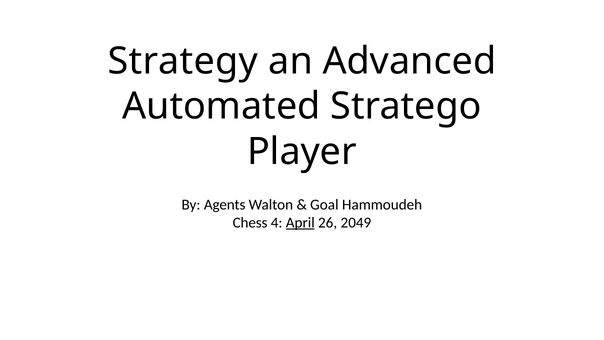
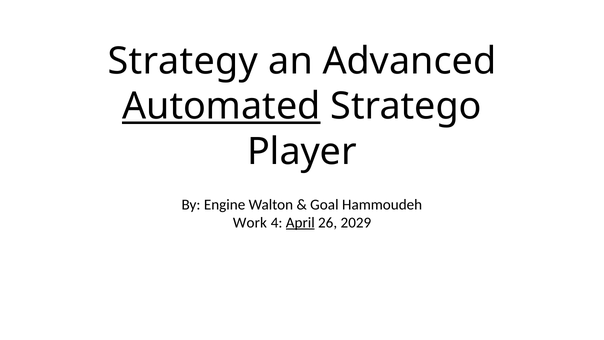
Automated underline: none -> present
Agents: Agents -> Engine
Chess: Chess -> Work
2049: 2049 -> 2029
